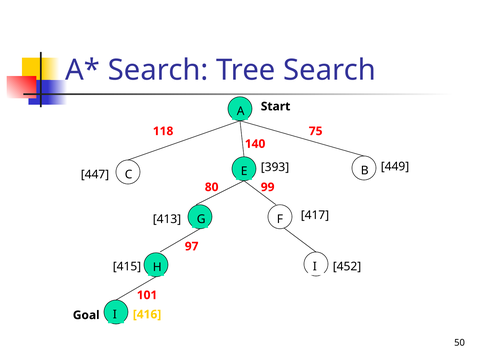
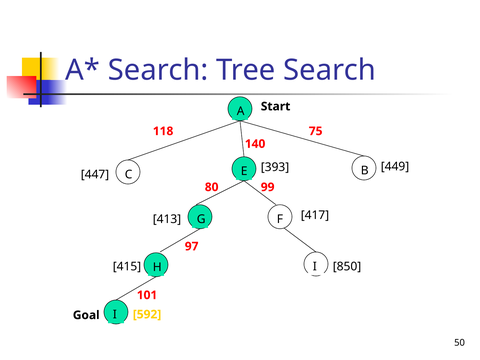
452: 452 -> 850
416: 416 -> 592
